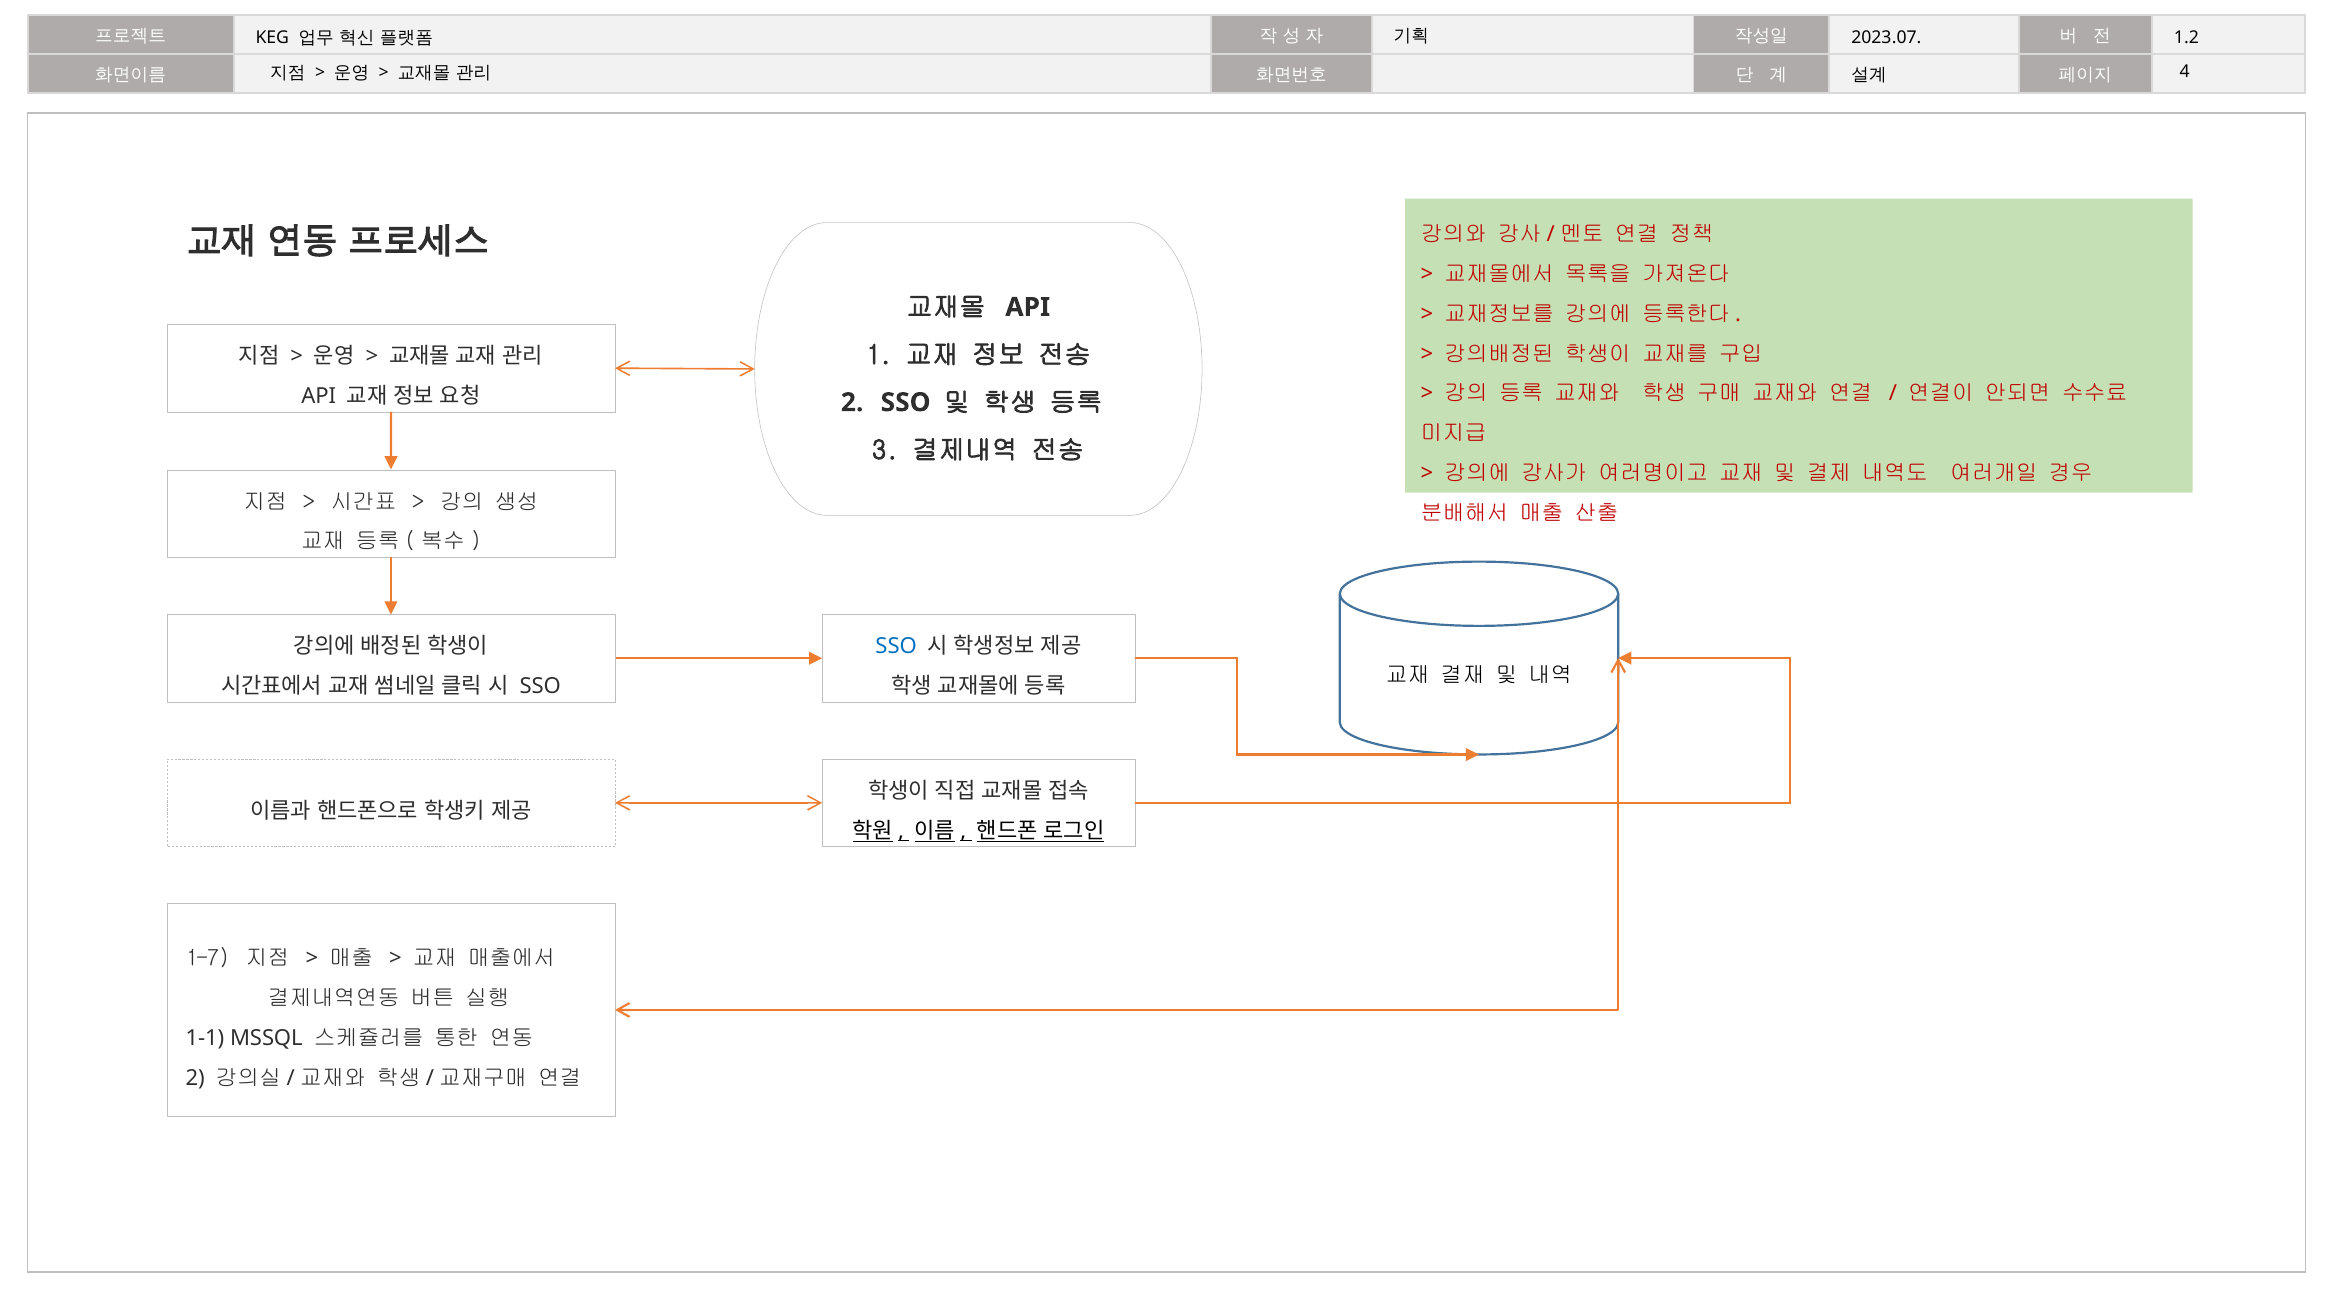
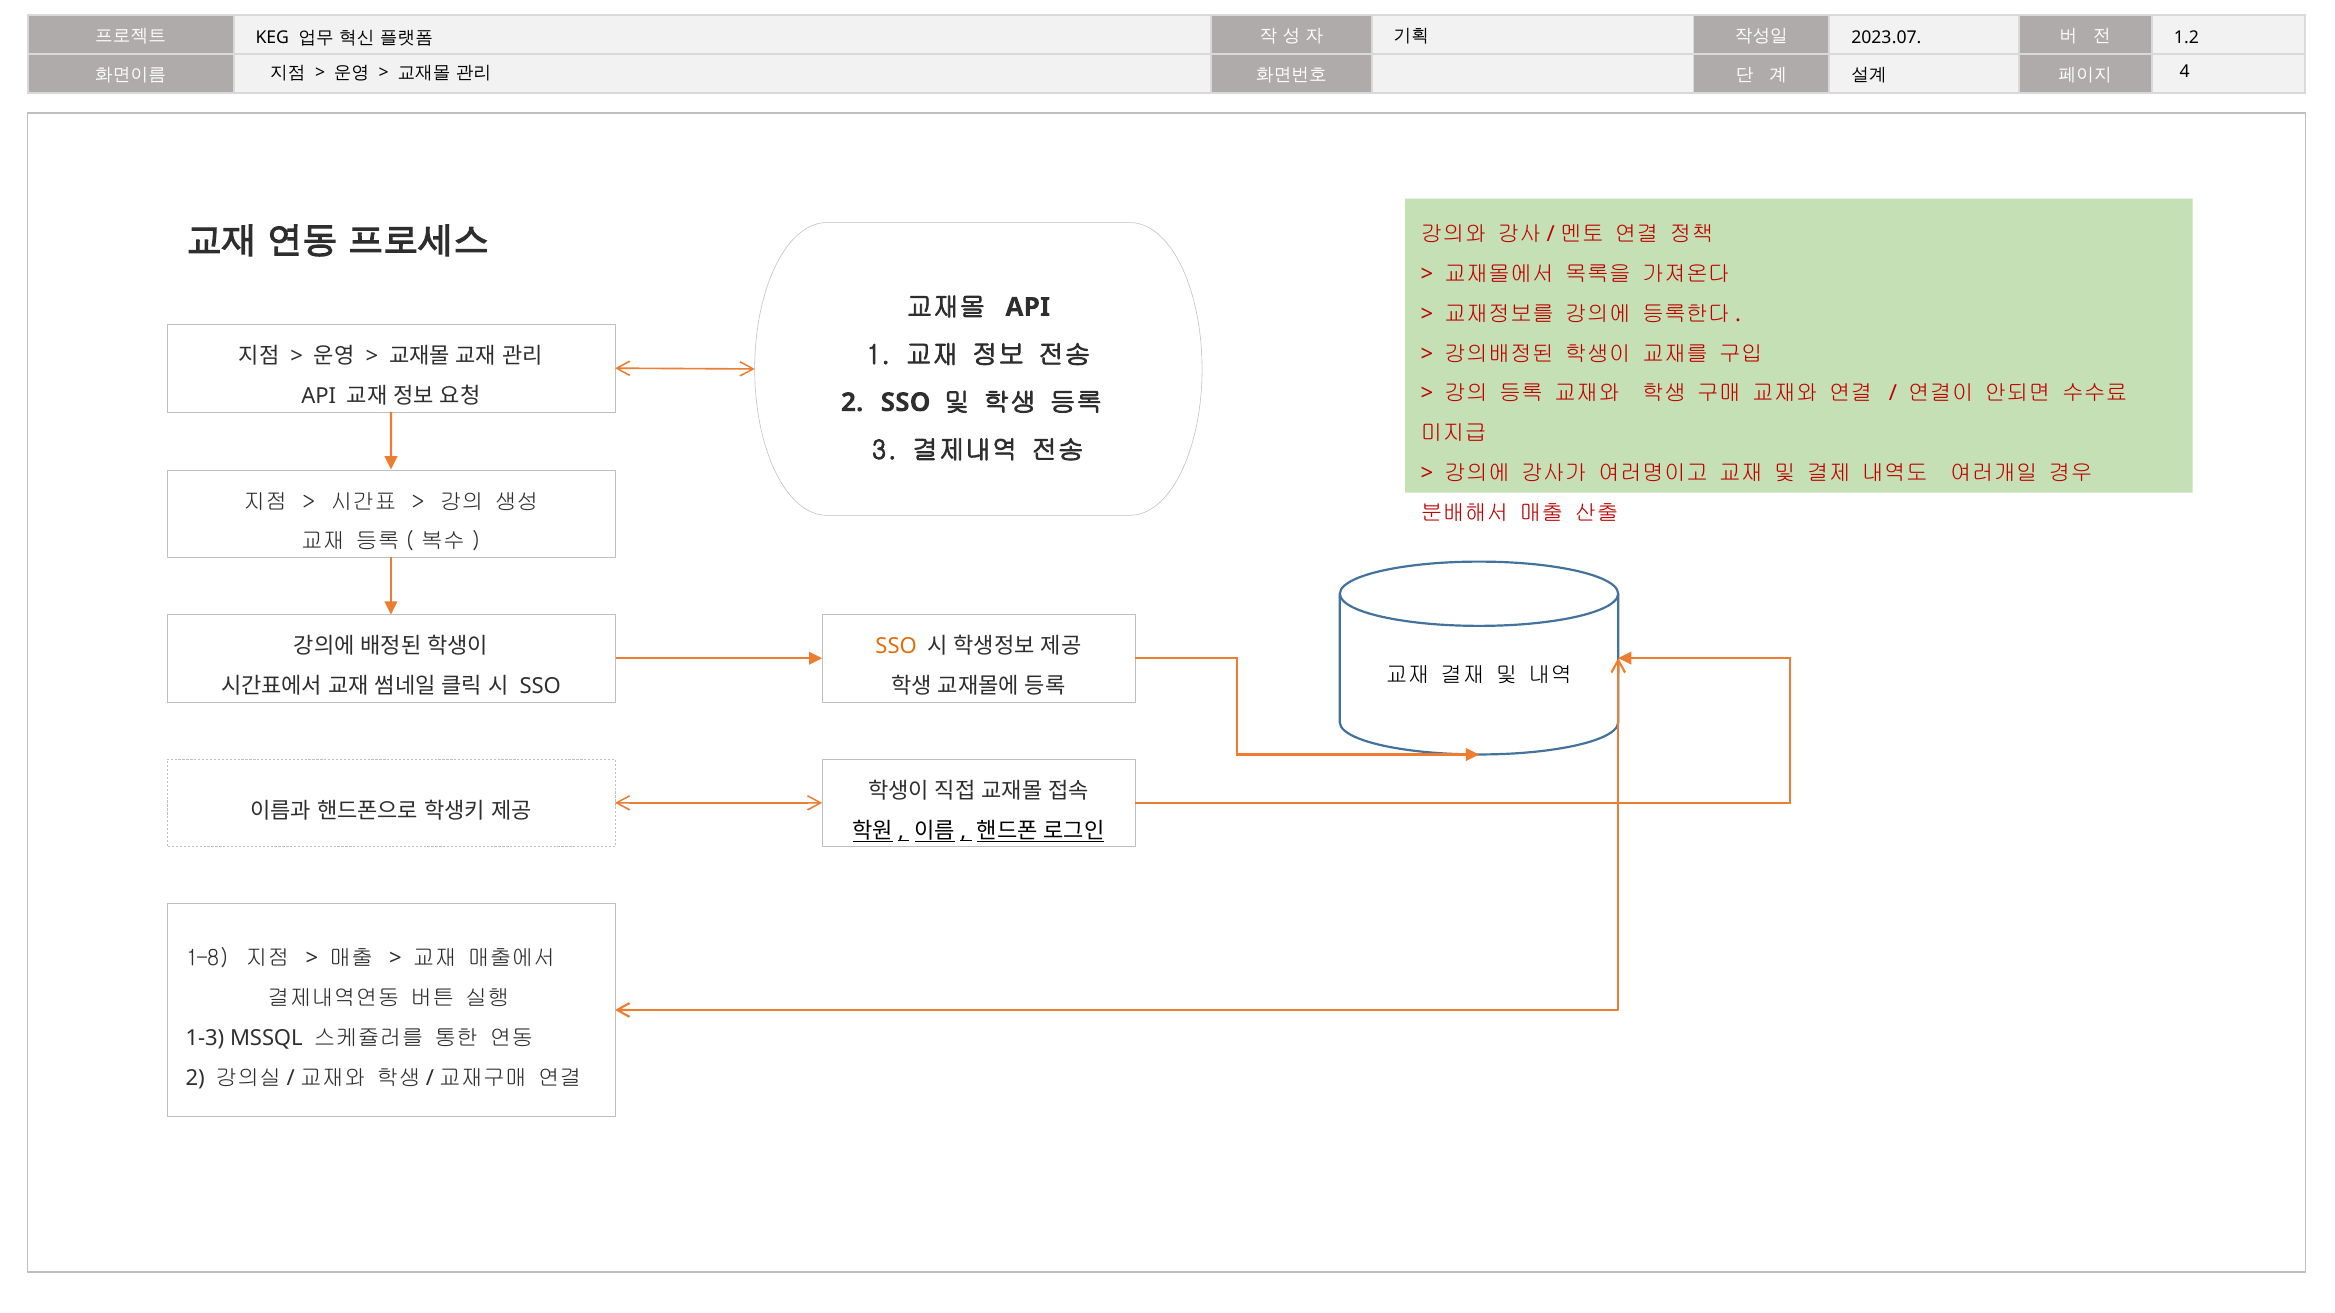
SSO at (896, 647) colour: blue -> orange
1-7: 1-7 -> 1-8
1-1: 1-1 -> 1-3
